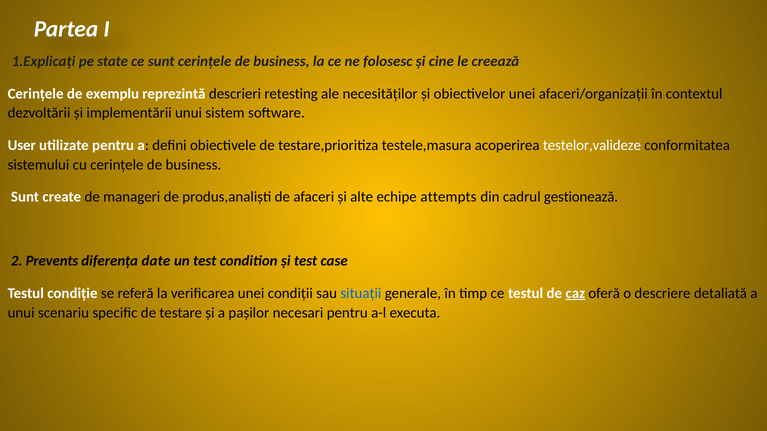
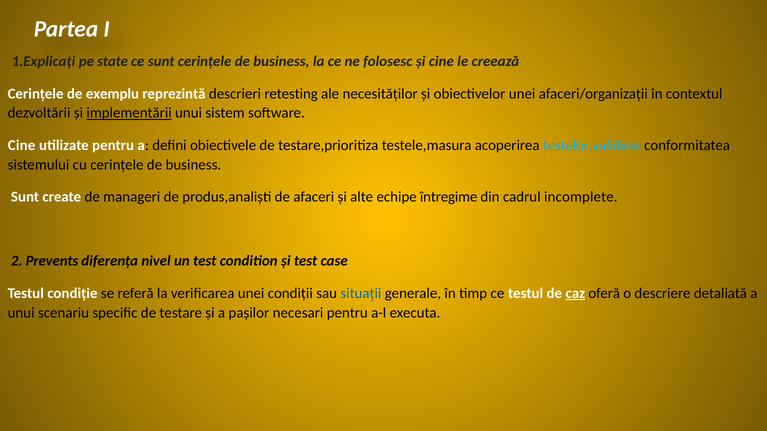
implementării underline: none -> present
User at (22, 145): User -> Cine
testelor,valideze colour: white -> light blue
attempts: attempts -> întregime
gestionează: gestionează -> incomplete
date: date -> nivel
